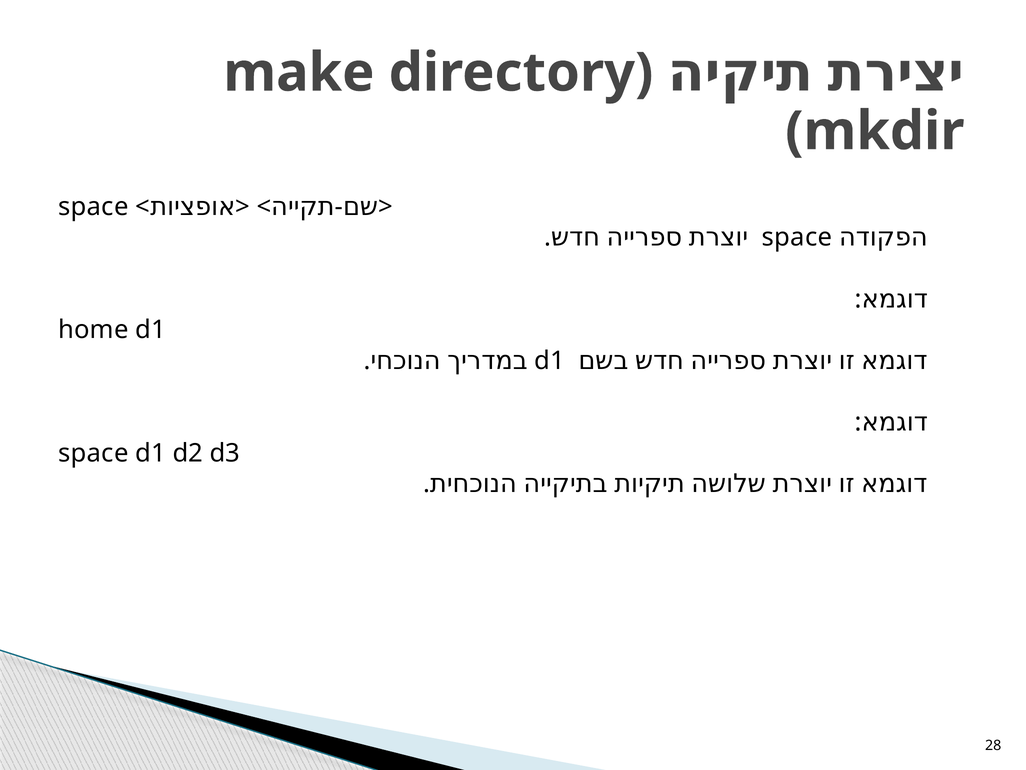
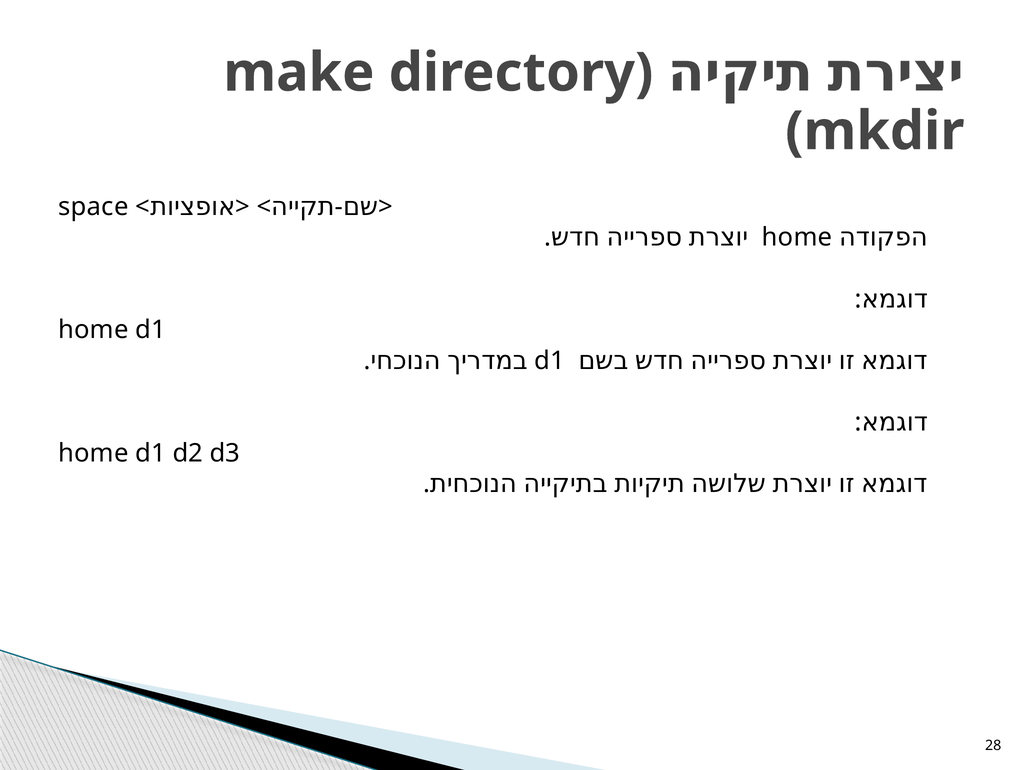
space at (797, 237): space -> home
space at (93, 453): space -> home
